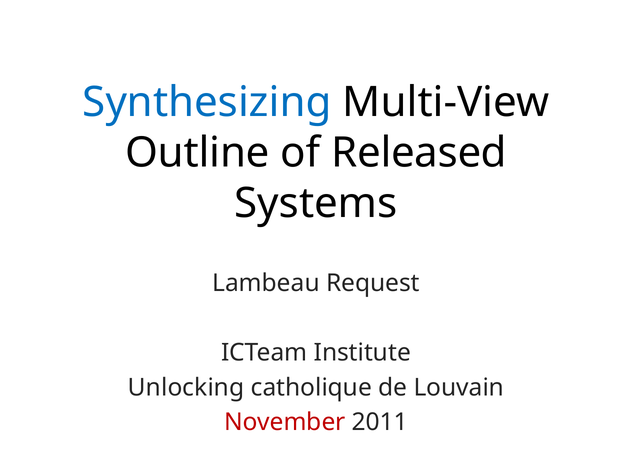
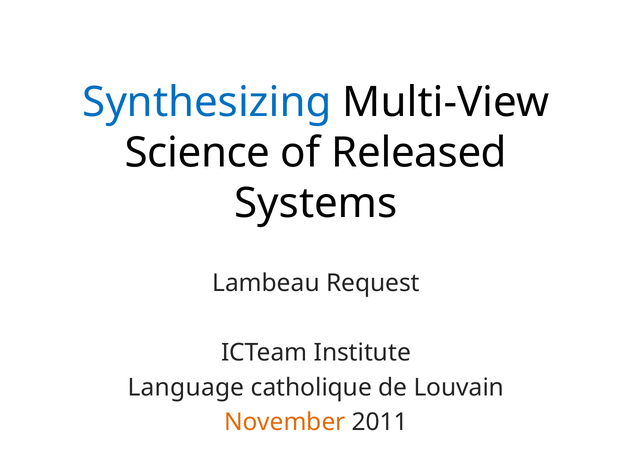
Outline: Outline -> Science
Unlocking: Unlocking -> Language
November colour: red -> orange
